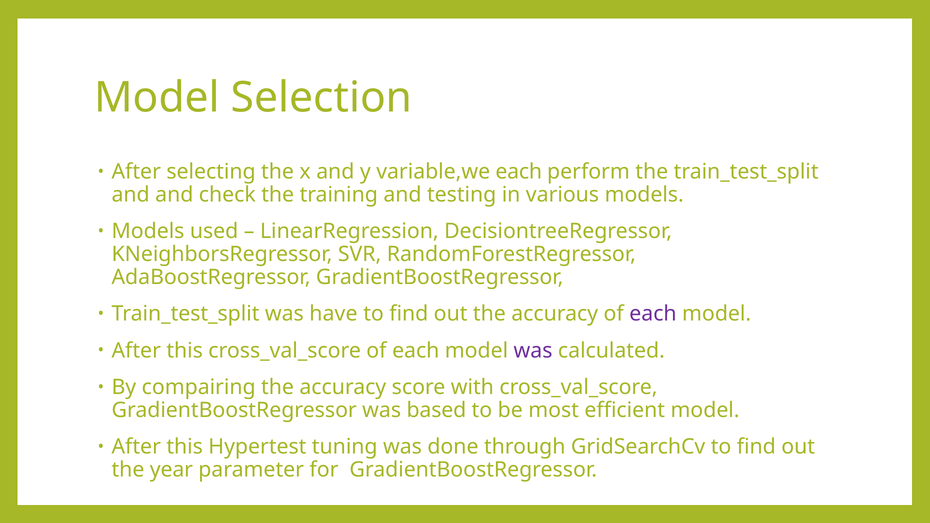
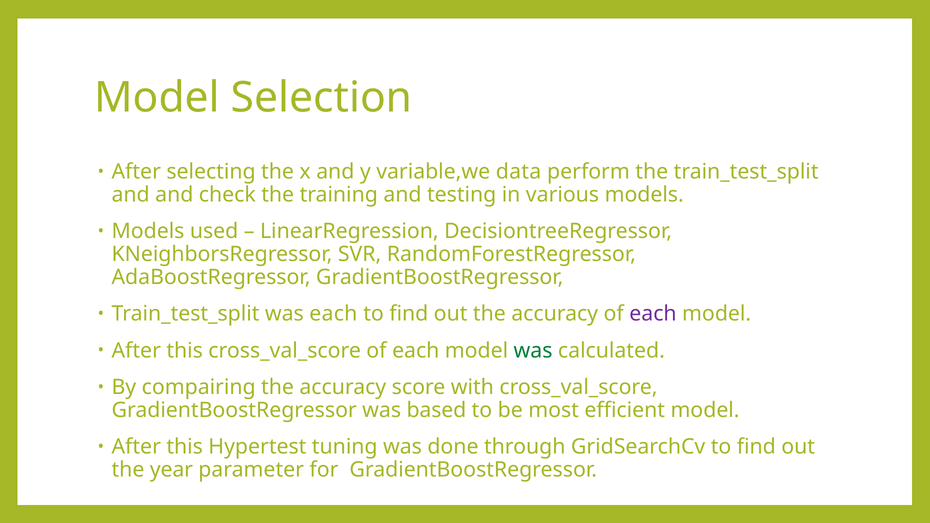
variable,we each: each -> data
was have: have -> each
was at (533, 351) colour: purple -> green
